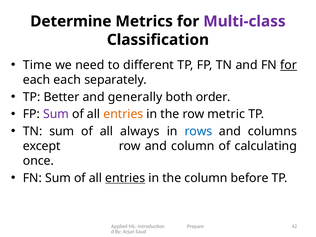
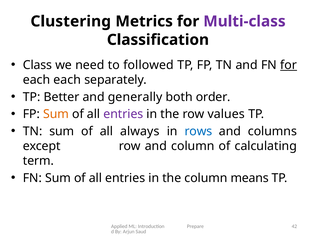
Determine: Determine -> Clustering
Time: Time -> Class
different: different -> followed
Sum at (56, 114) colour: purple -> orange
entries at (123, 114) colour: orange -> purple
metric: metric -> values
once: once -> term
entries at (125, 178) underline: present -> none
before: before -> means
